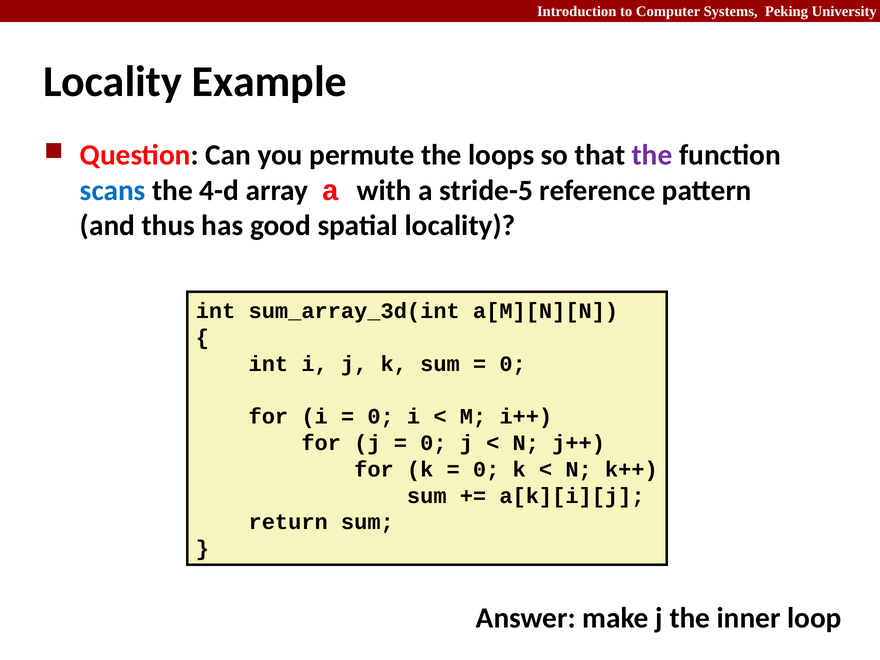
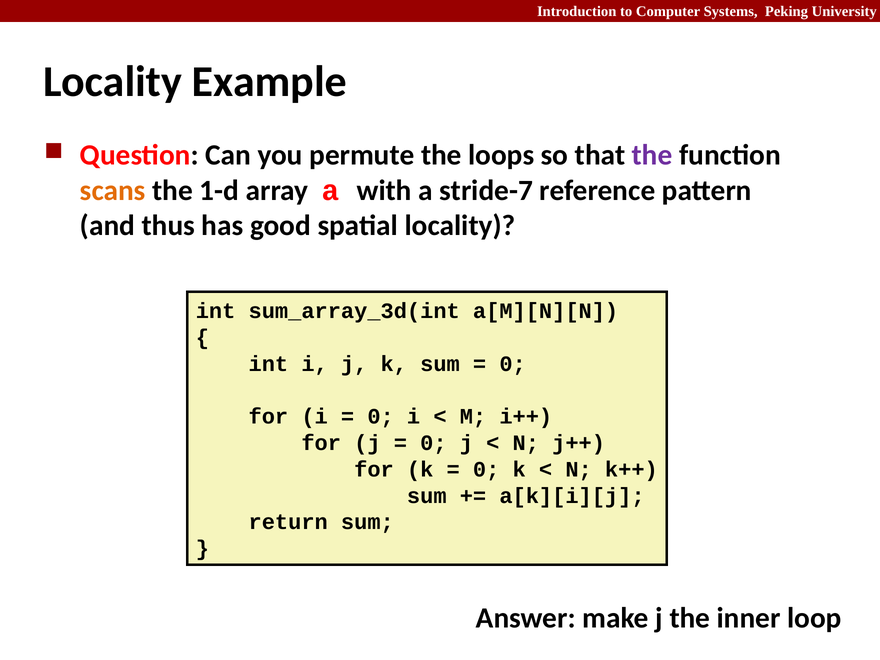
scans colour: blue -> orange
4-d: 4-d -> 1-d
stride-5: stride-5 -> stride-7
